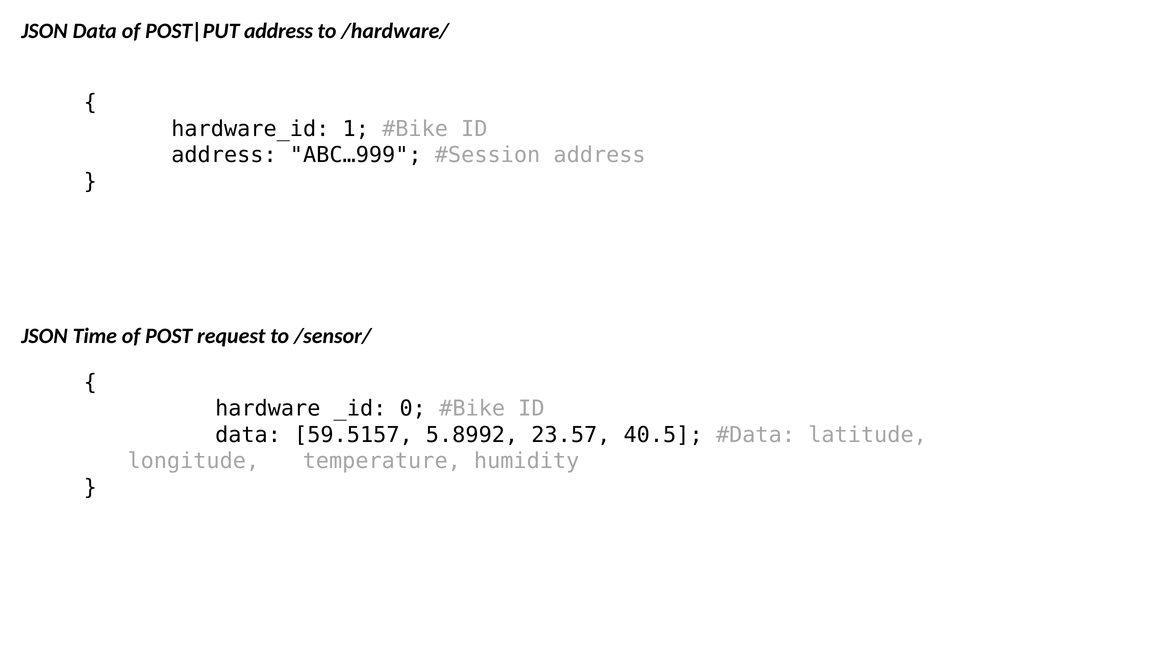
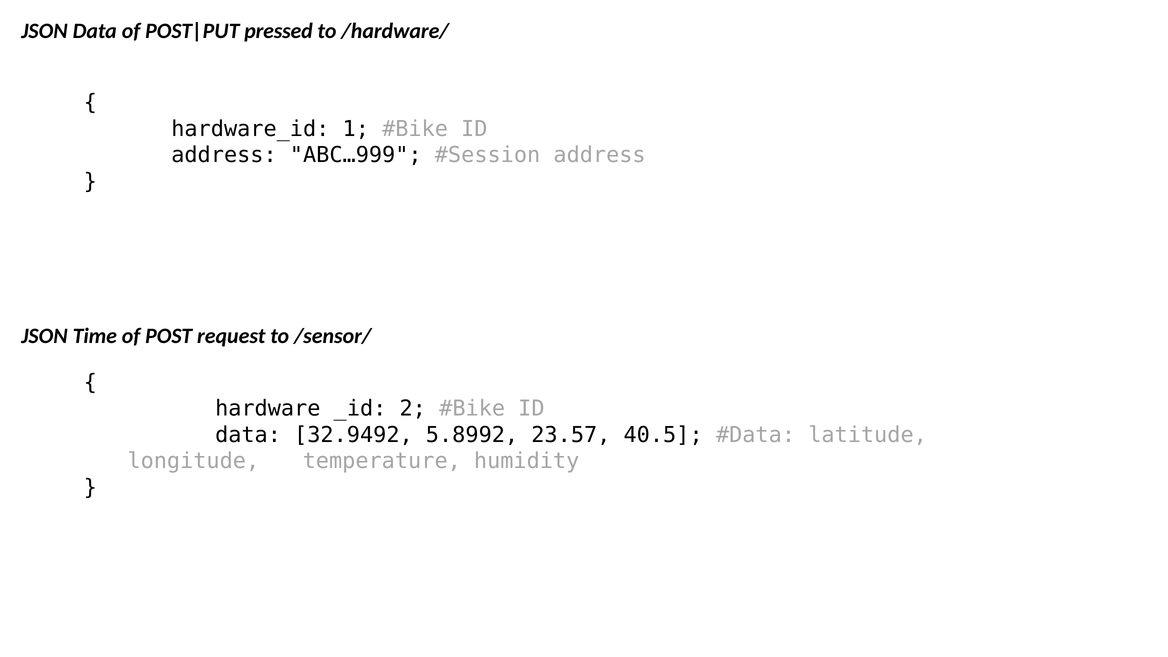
address at (279, 31): address -> pressed
0: 0 -> 2
59.5157: 59.5157 -> 32.9492
